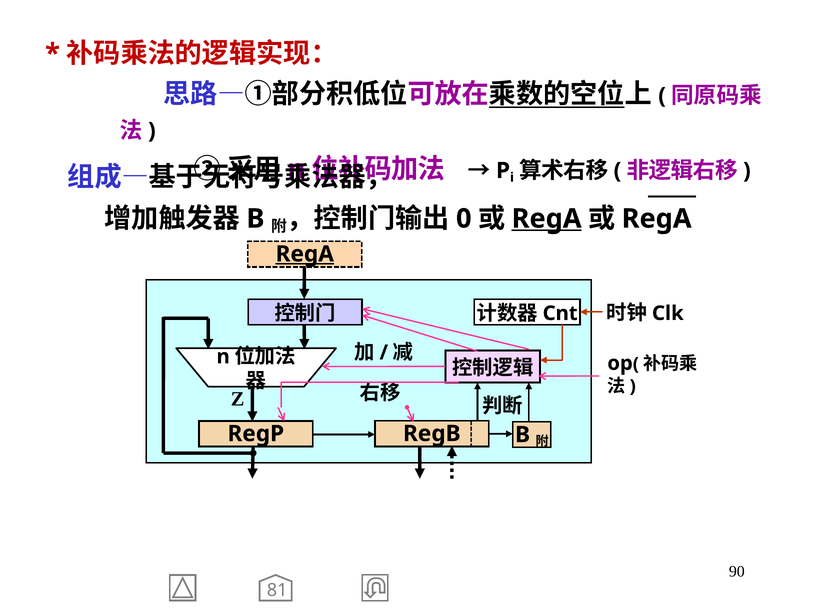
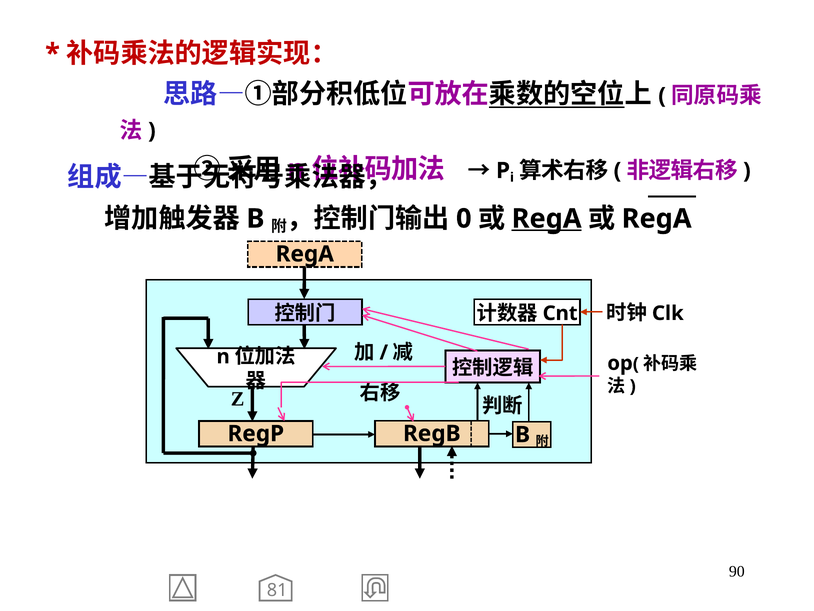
RegA at (305, 254) underline: present -> none
